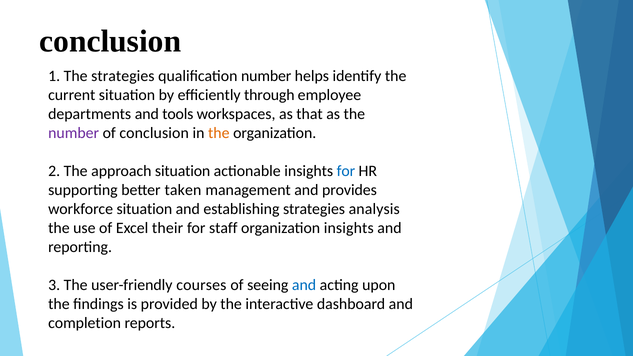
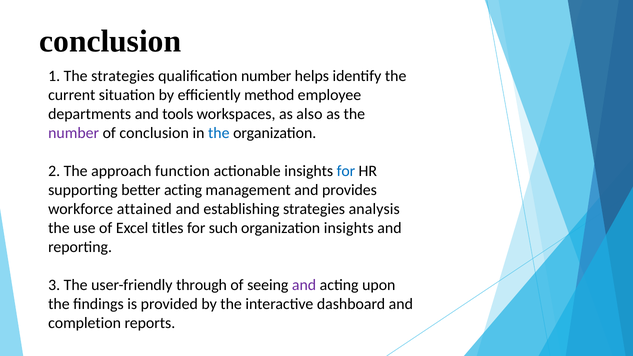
through: through -> method
that: that -> also
the at (219, 133) colour: orange -> blue
approach situation: situation -> function
better taken: taken -> acting
workforce situation: situation -> attained
their: their -> titles
staff: staff -> such
courses: courses -> through
and at (304, 285) colour: blue -> purple
